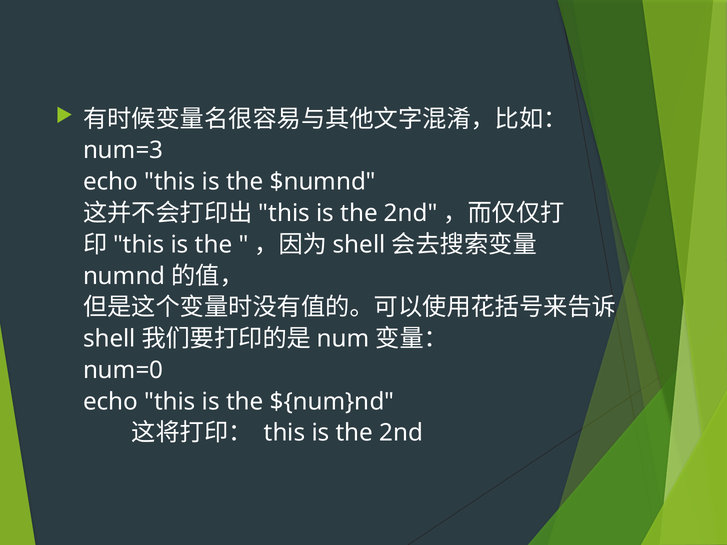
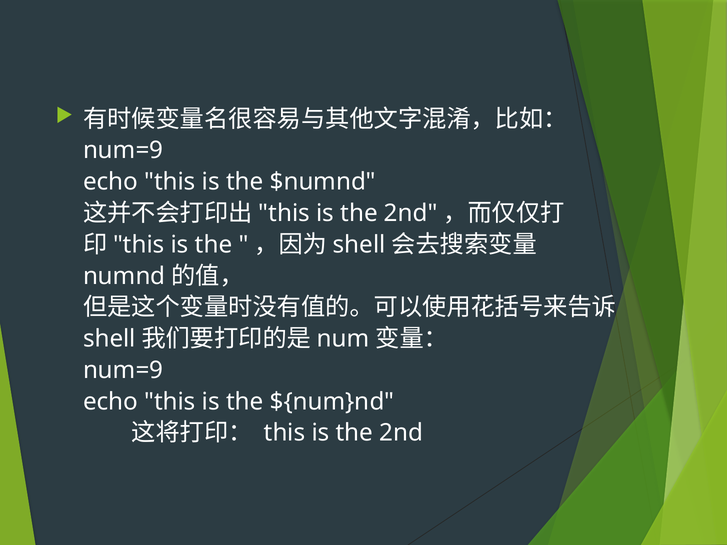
num=3 at (123, 151): num=3 -> num=9
num=0 at (123, 370): num=0 -> num=9
